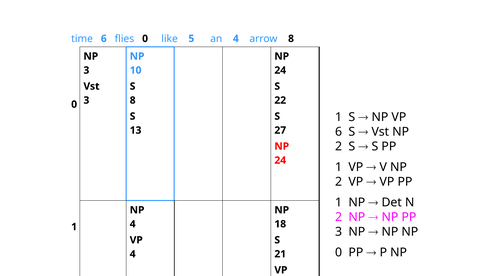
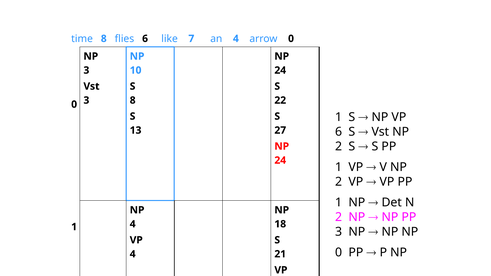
time 6: 6 -> 8
flies 0: 0 -> 6
like 5: 5 -> 7
arrow 8: 8 -> 0
